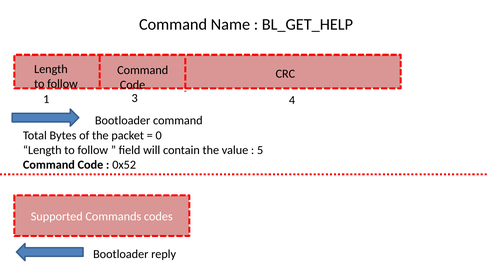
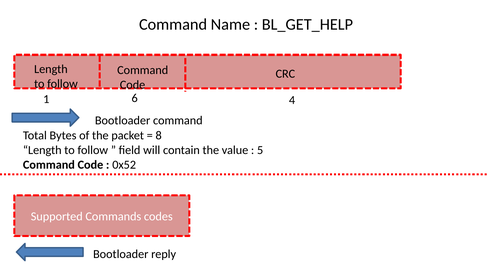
3: 3 -> 6
0: 0 -> 8
